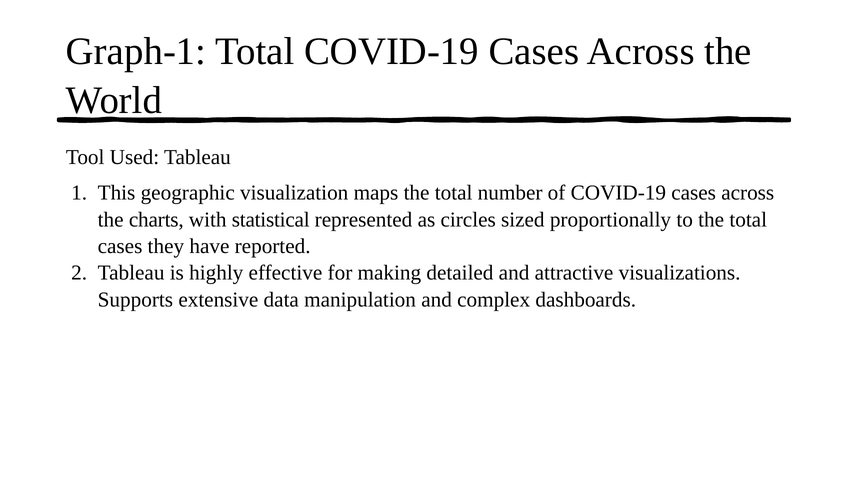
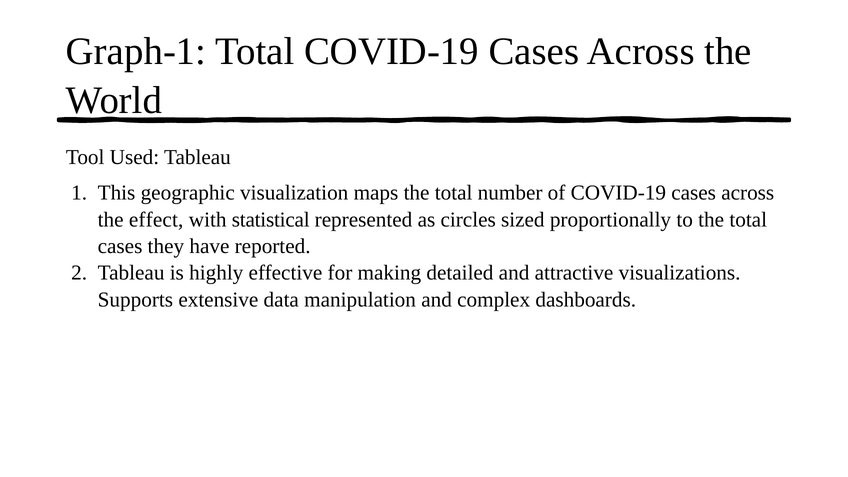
charts: charts -> effect
